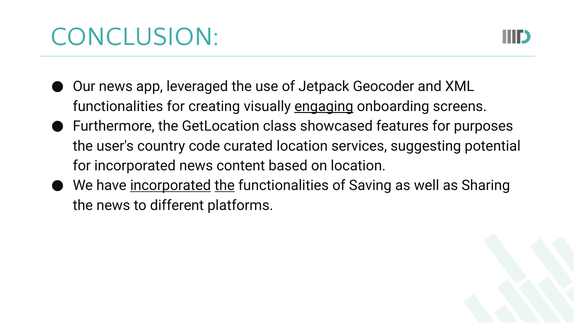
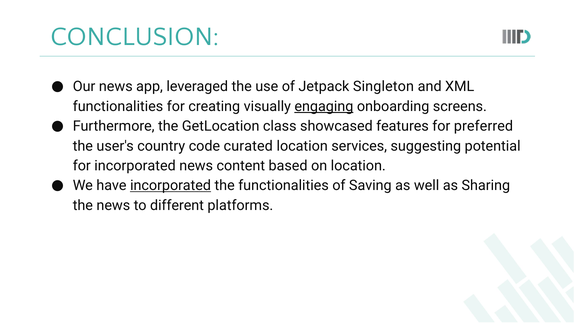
Geocoder: Geocoder -> Singleton
purposes: purposes -> preferred
the at (225, 185) underline: present -> none
